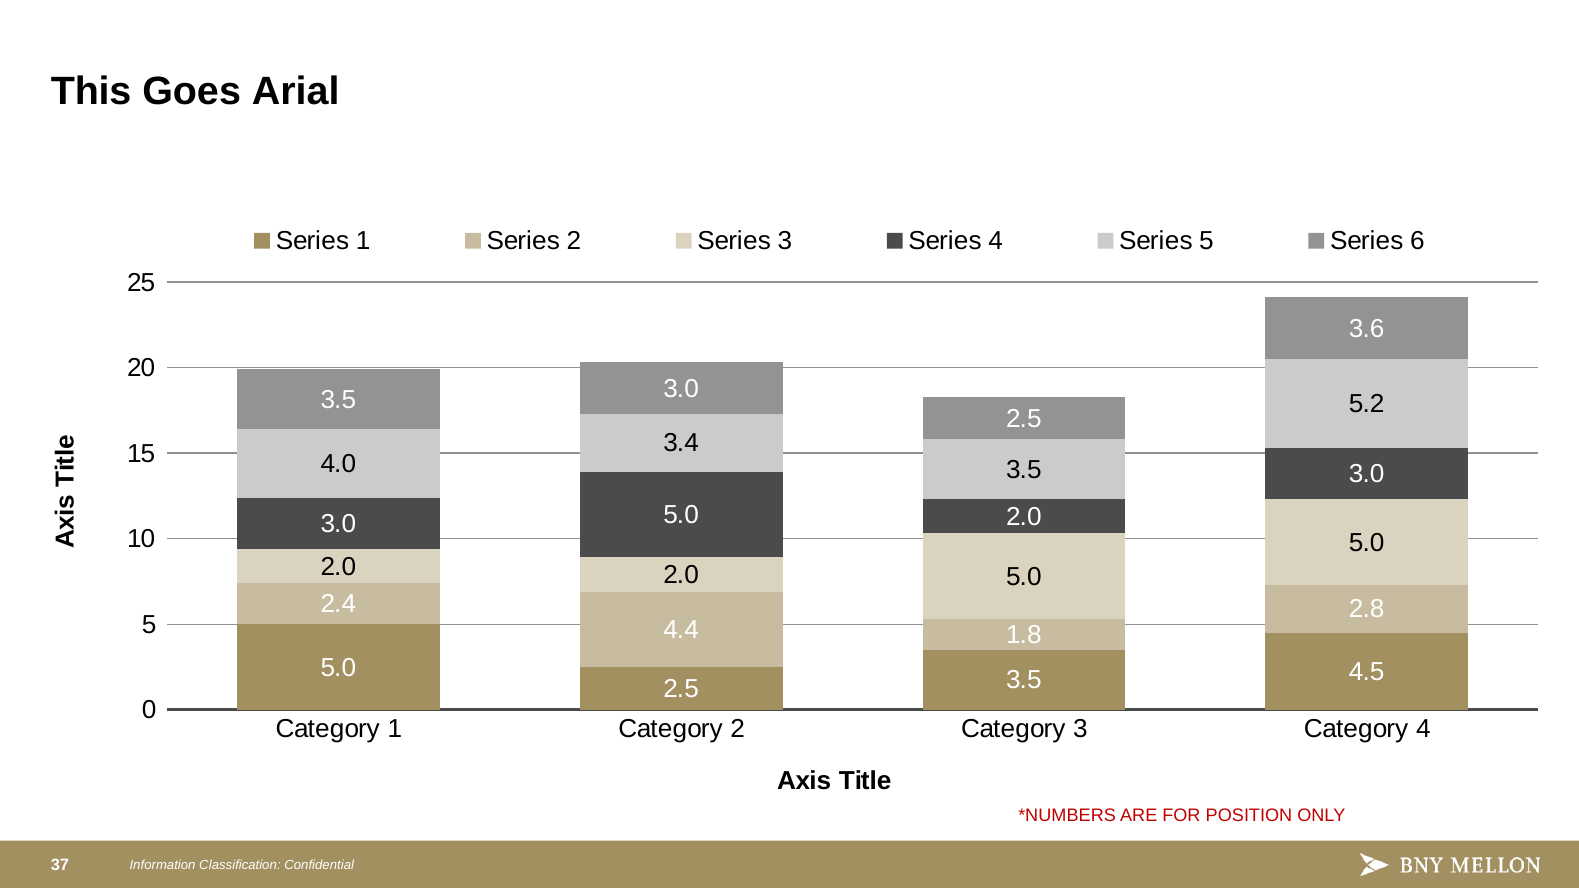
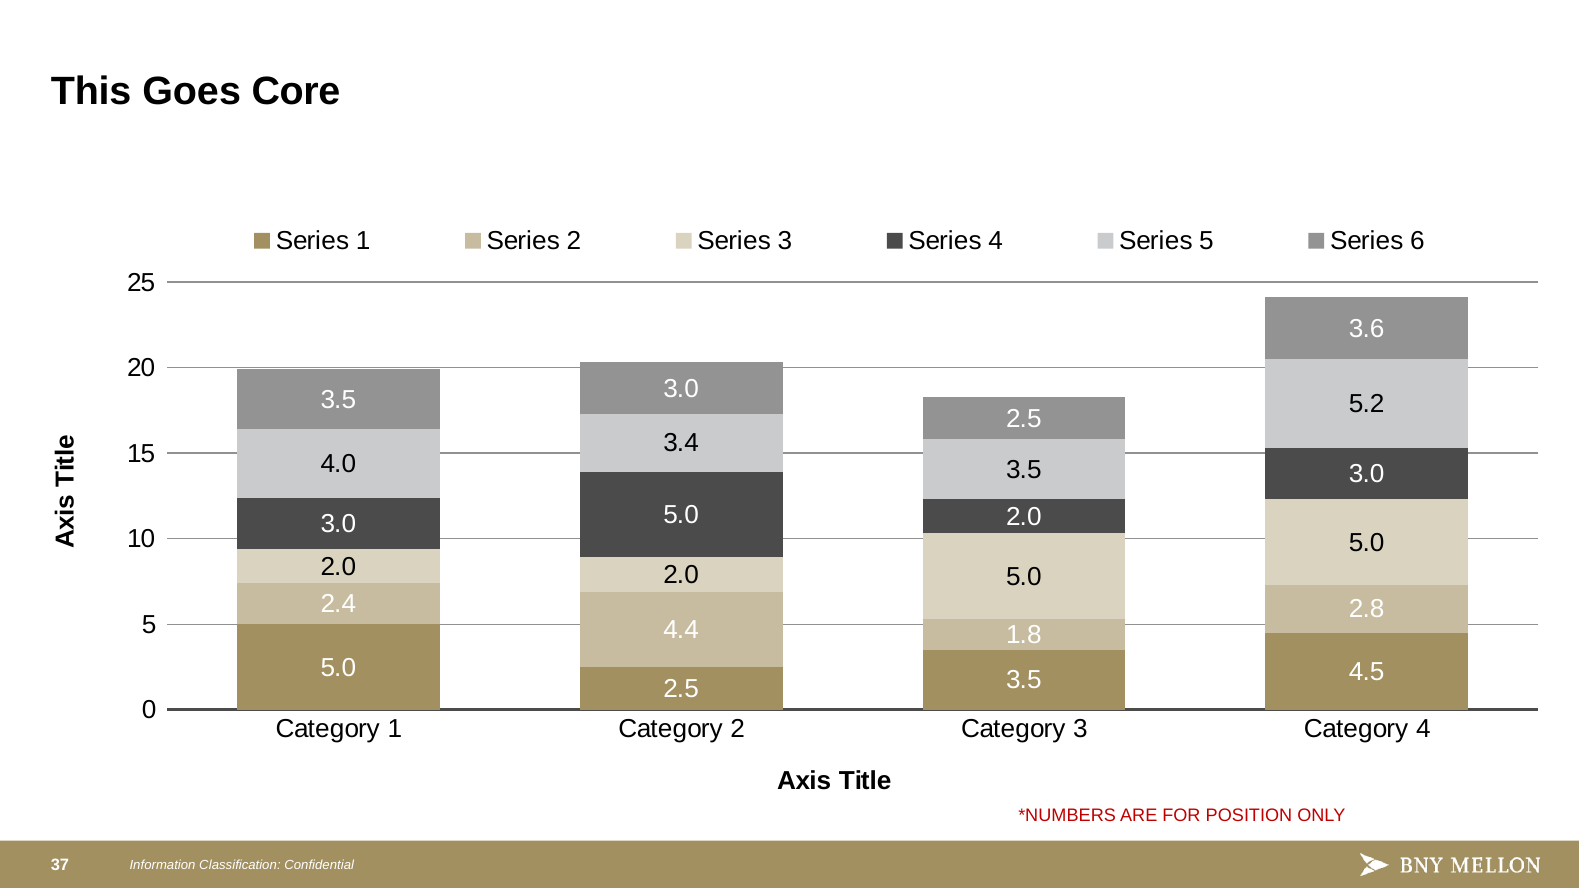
Arial: Arial -> Core
